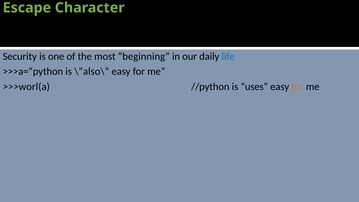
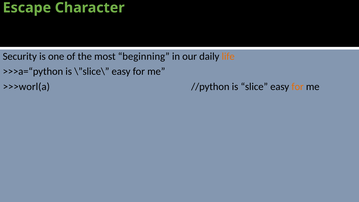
life colour: blue -> orange
\”also\: \”also\ -> \”slice\
uses: uses -> slice
